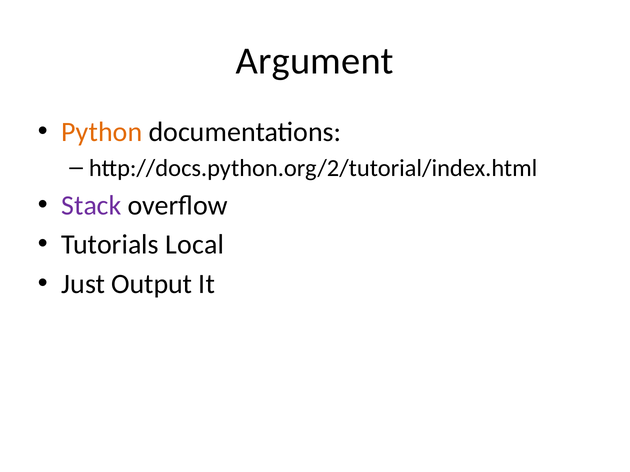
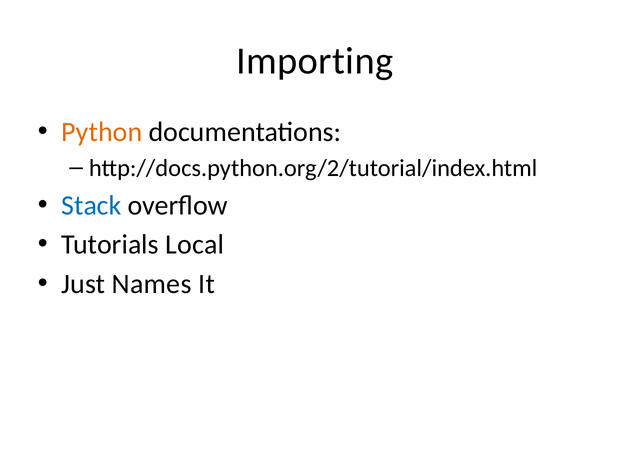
Argument: Argument -> Importing
Stack colour: purple -> blue
Output: Output -> Names
